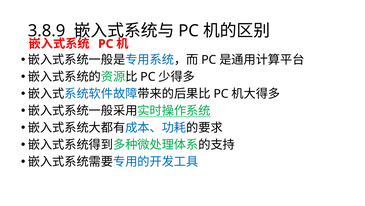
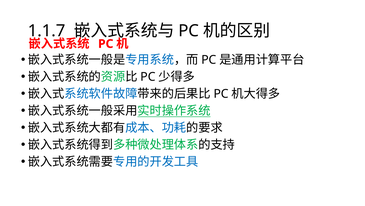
3.8.9: 3.8.9 -> 1.1.7
